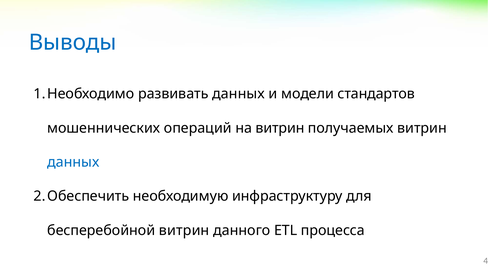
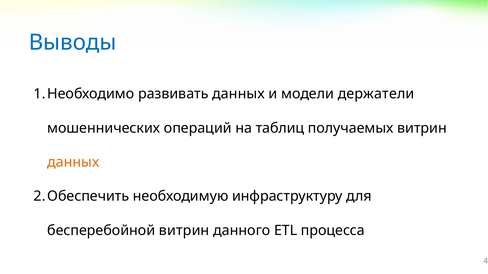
стандартов: стандартов -> держатели
на витрин: витрин -> таблиц
данных at (73, 162) colour: blue -> orange
